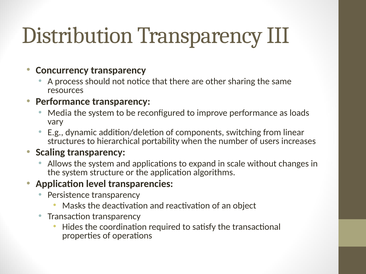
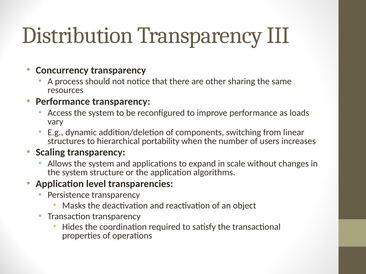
Media: Media -> Access
